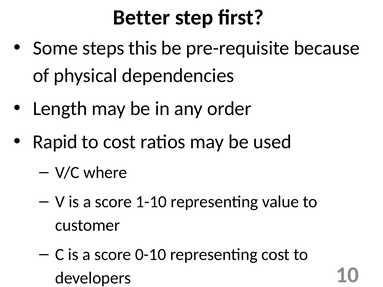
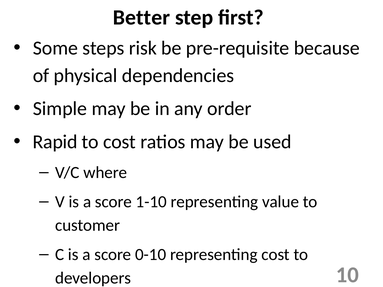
this: this -> risk
Length: Length -> Simple
